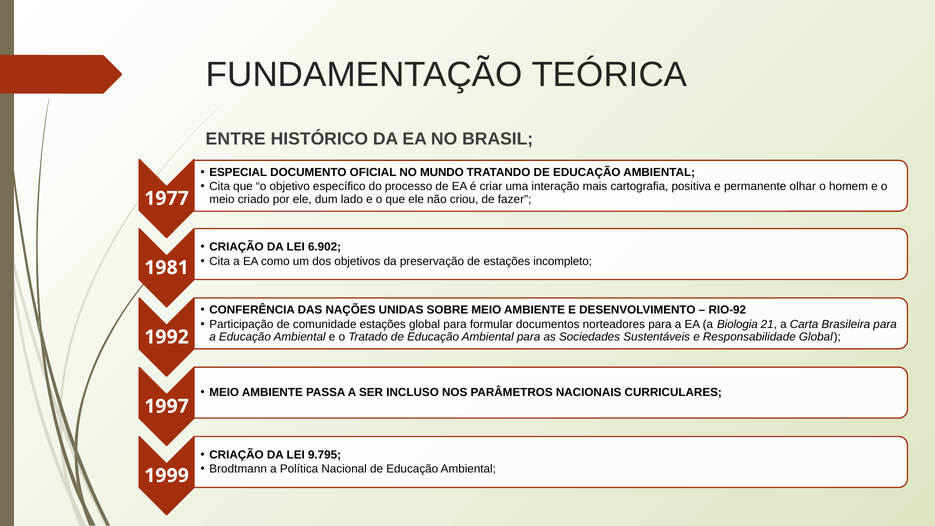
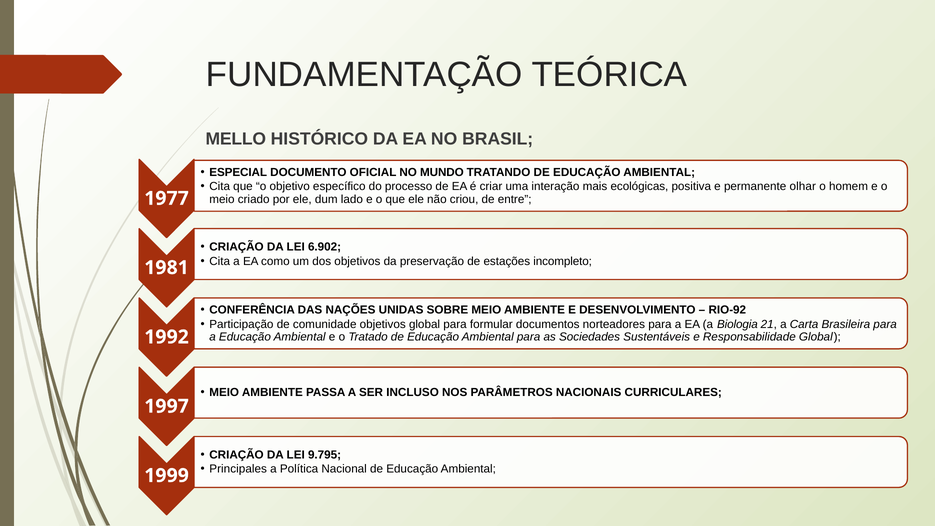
ENTRE: ENTRE -> MELLO
cartografia: cartografia -> ecológicas
fazer: fazer -> entre
comunidade estações: estações -> objetivos
Brodtmann: Brodtmann -> Principales
